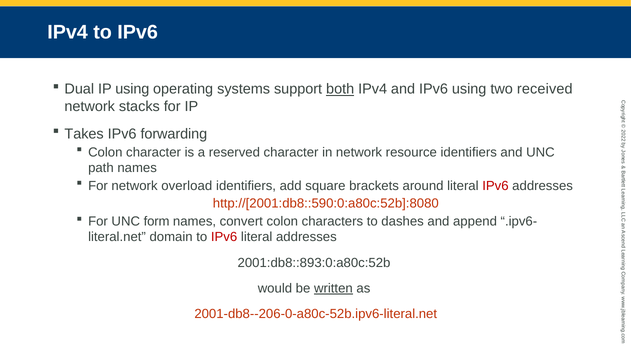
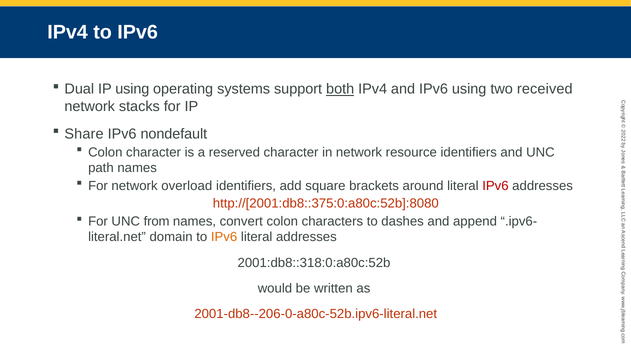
Takes: Takes -> Share
forwarding: forwarding -> nondefault
http://[2001:db8::590:0:a80c:52b]:8080: http://[2001:db8::590:0:a80c:52b]:8080 -> http://[2001:db8::375:0:a80c:52b]:8080
form: form -> from
IPv6 at (224, 237) colour: red -> orange
2001:db8::893:0:a80c:52b: 2001:db8::893:0:a80c:52b -> 2001:db8::318:0:a80c:52b
written underline: present -> none
